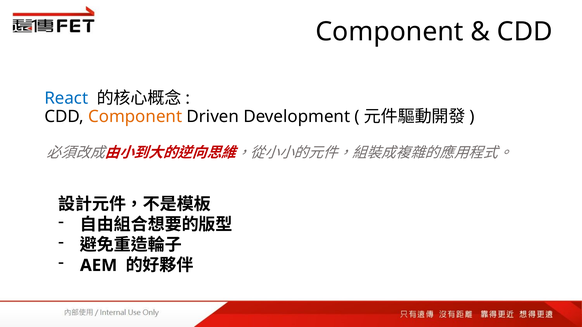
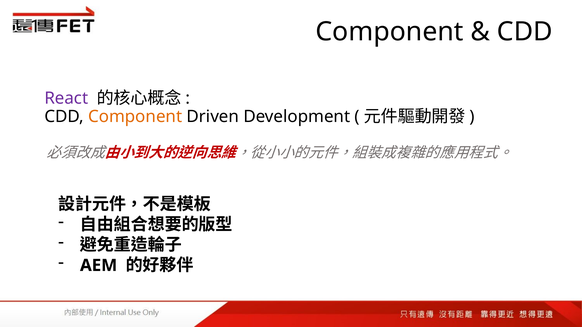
React colour: blue -> purple
